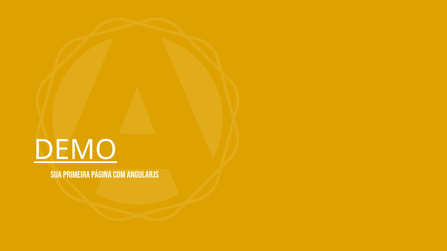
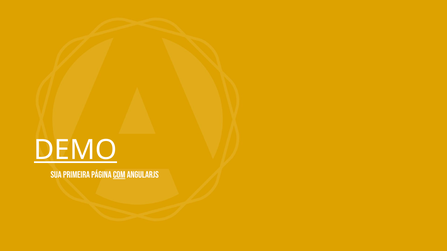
com underline: none -> present
